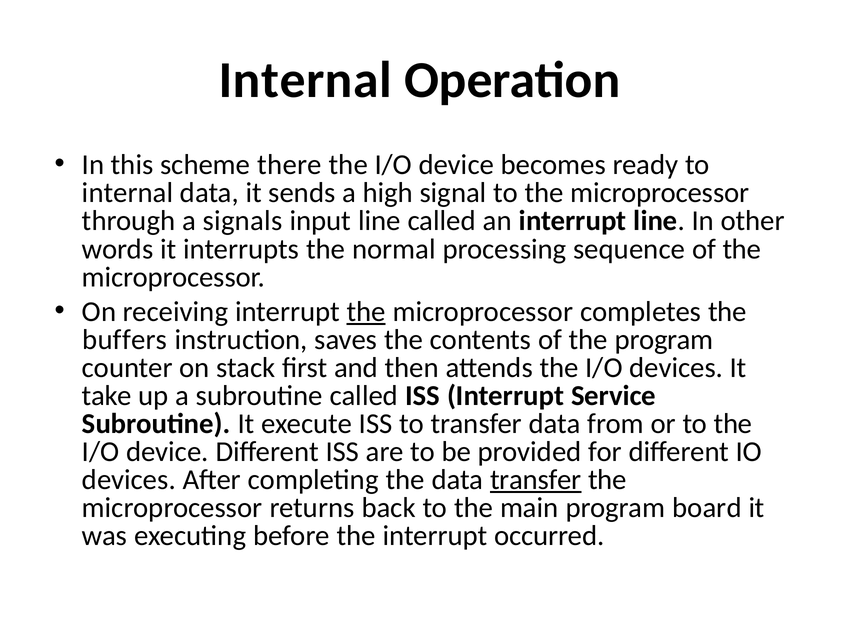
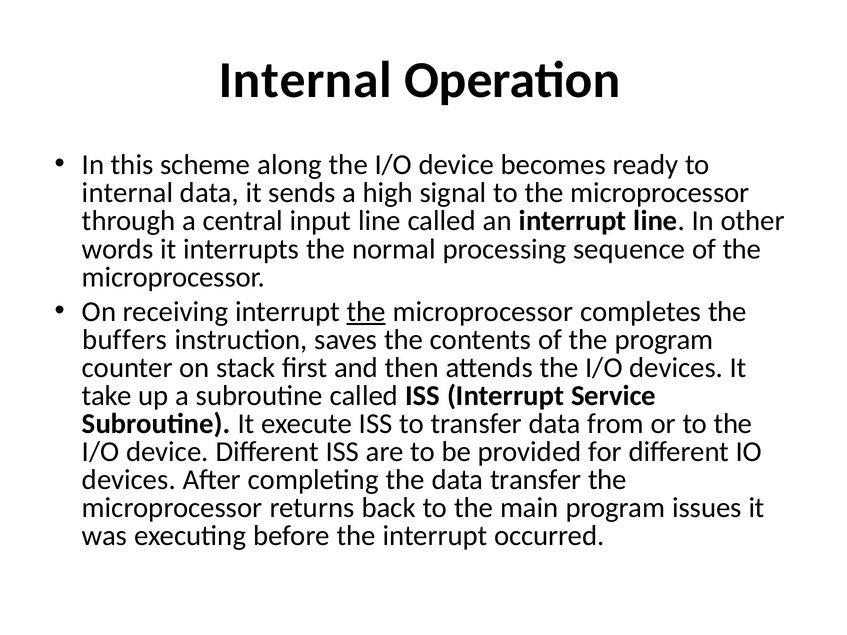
there: there -> along
signals: signals -> central
transfer at (536, 480) underline: present -> none
board: board -> issues
